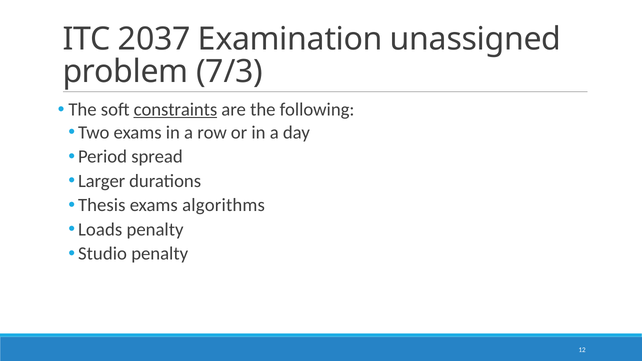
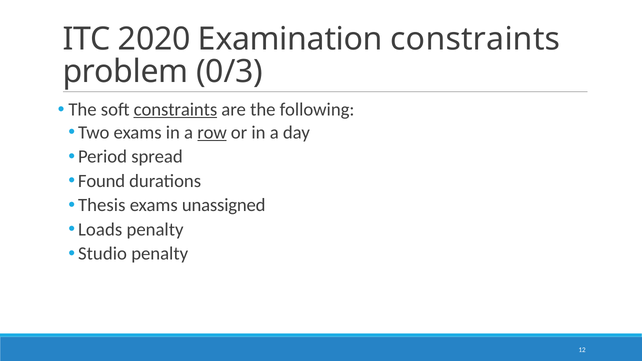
2037: 2037 -> 2020
Examination unassigned: unassigned -> constraints
7/3: 7/3 -> 0/3
row underline: none -> present
Larger: Larger -> Found
algorithms: algorithms -> unassigned
